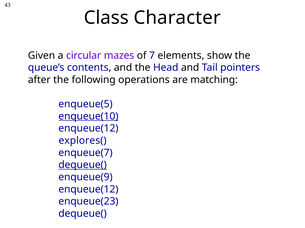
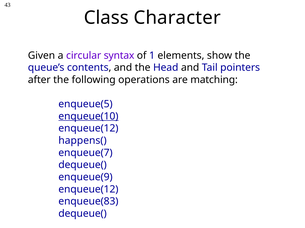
mazes: mazes -> syntax
7: 7 -> 1
explores(: explores( -> happens(
dequeue( at (83, 165) underline: present -> none
enqueue(23: enqueue(23 -> enqueue(83
